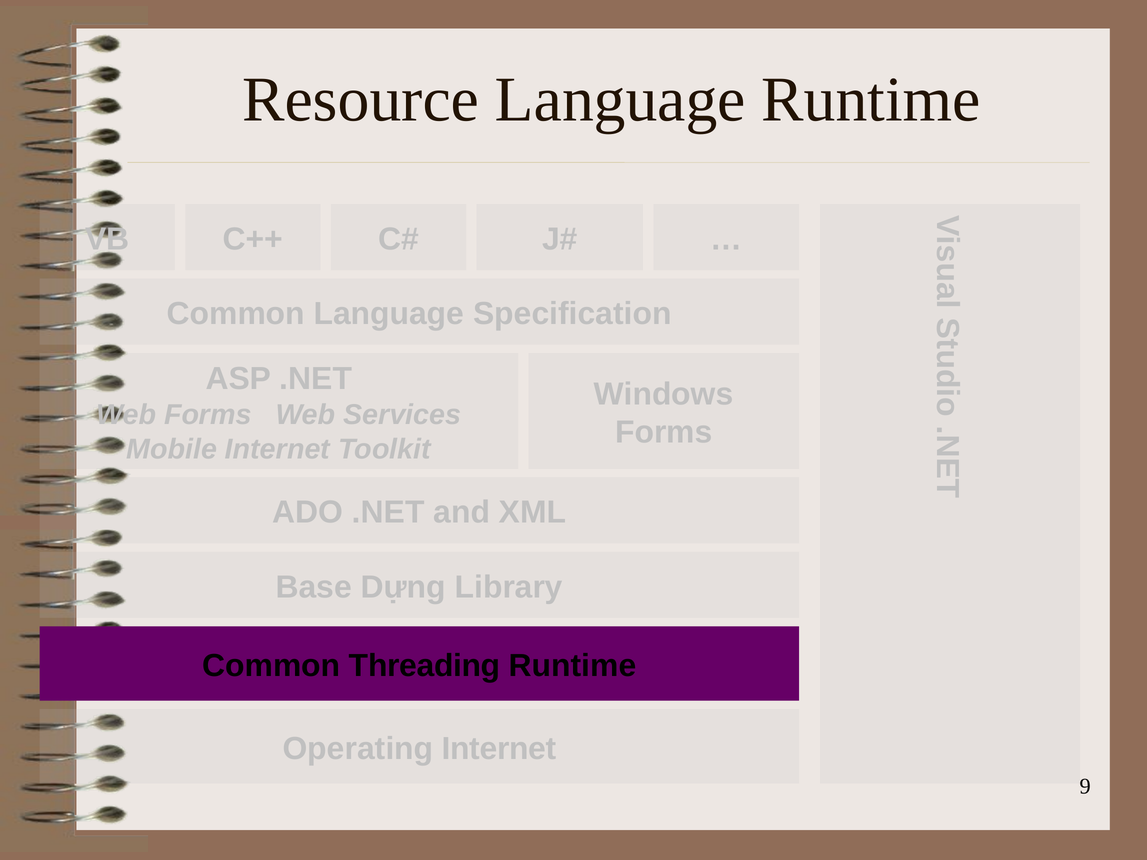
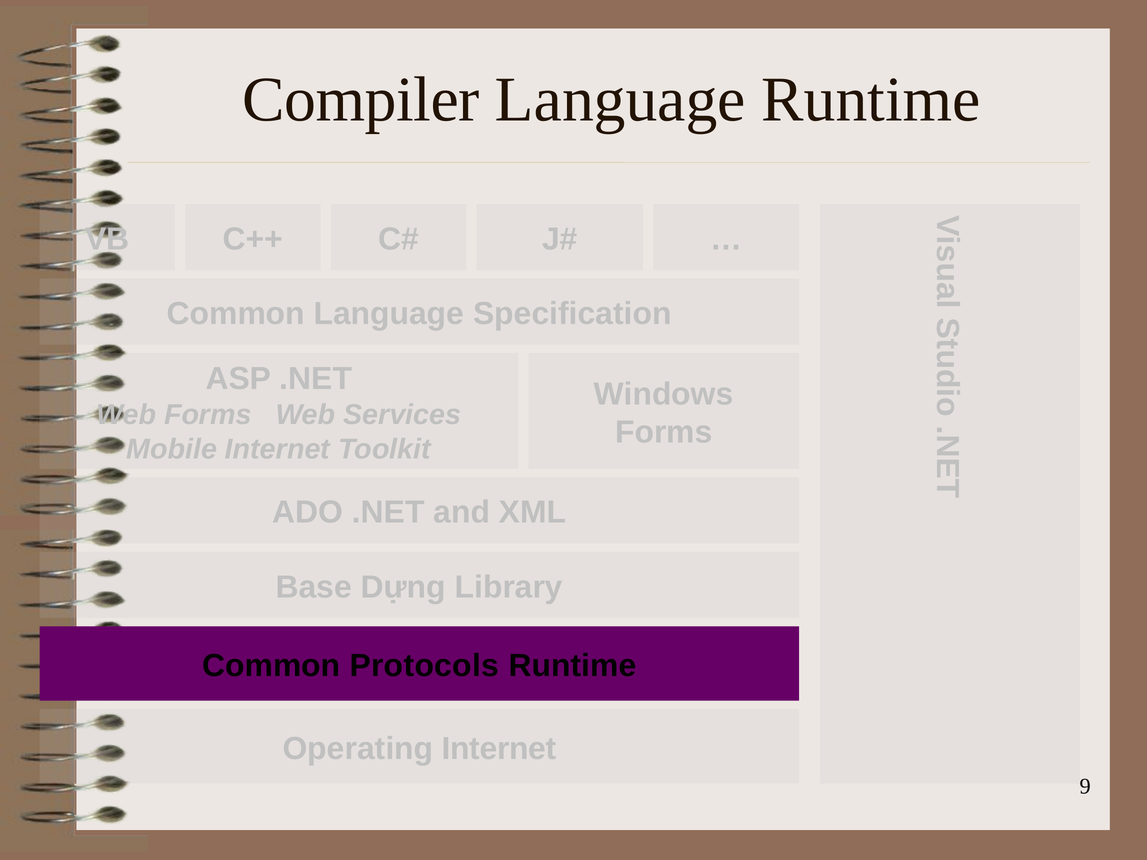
Resource: Resource -> Compiler
Threading: Threading -> Protocols
